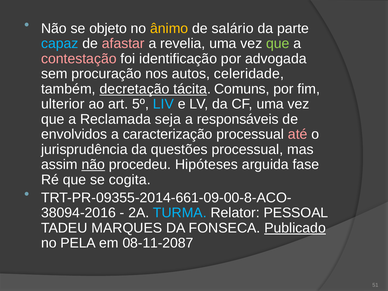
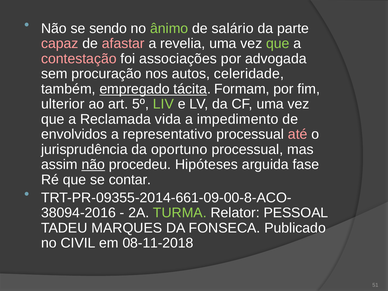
objeto: objeto -> sendo
ânimo colour: yellow -> light green
capaz colour: light blue -> pink
identificação: identificação -> associações
decretação: decretação -> empregado
Comuns: Comuns -> Formam
LIV colour: light blue -> light green
seja: seja -> vida
responsáveis: responsáveis -> impedimento
caracterização: caracterização -> representativo
questões: questões -> oportuno
cogita: cogita -> contar
TURMA colour: light blue -> light green
Publicado underline: present -> none
PELA: PELA -> CIVIL
08-11-2087: 08-11-2087 -> 08-11-2018
